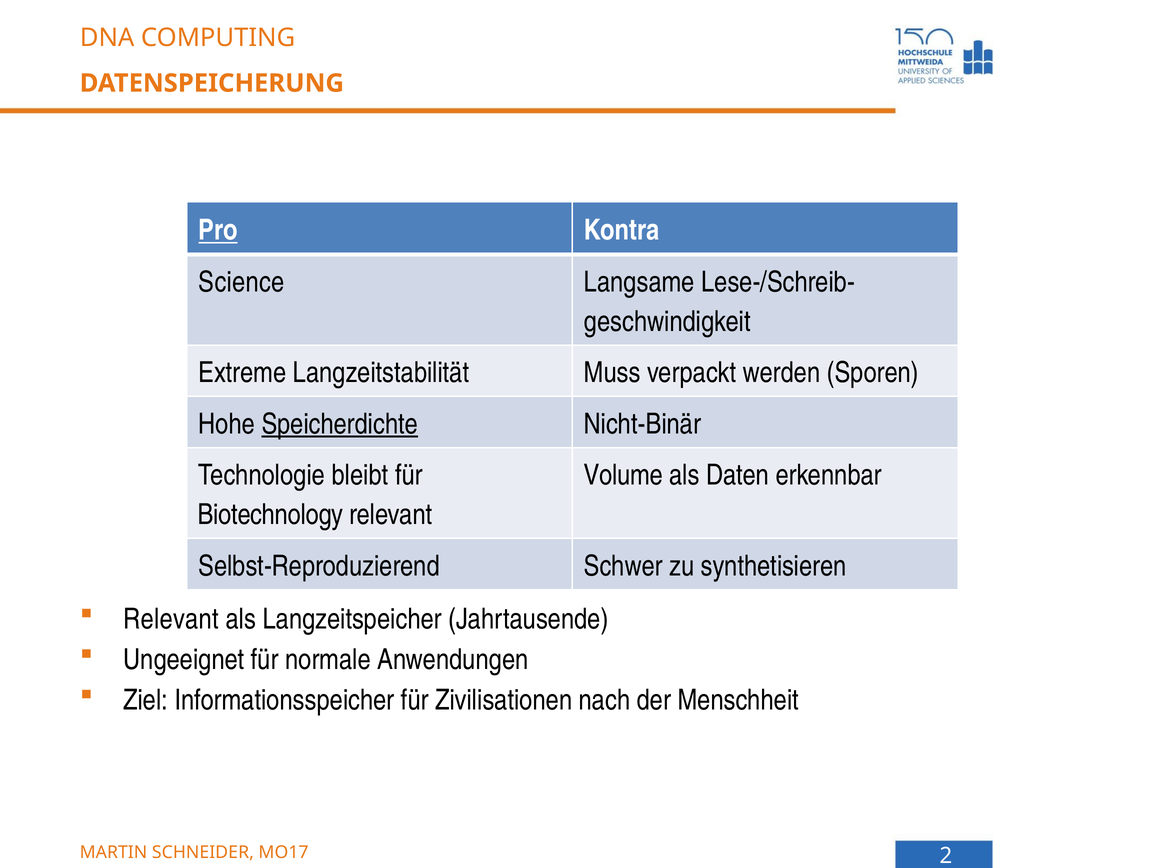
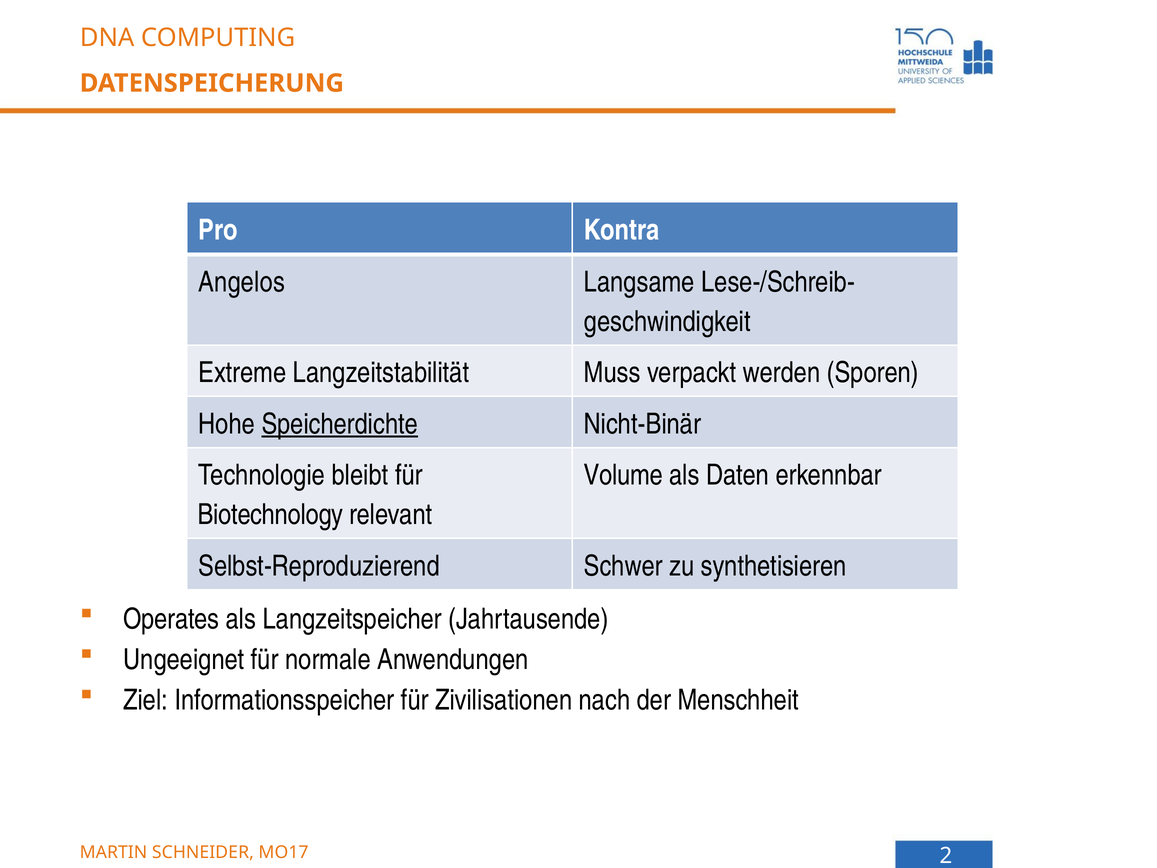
Pro underline: present -> none
Science: Science -> Angelos
Relevant at (171, 619): Relevant -> Operates
